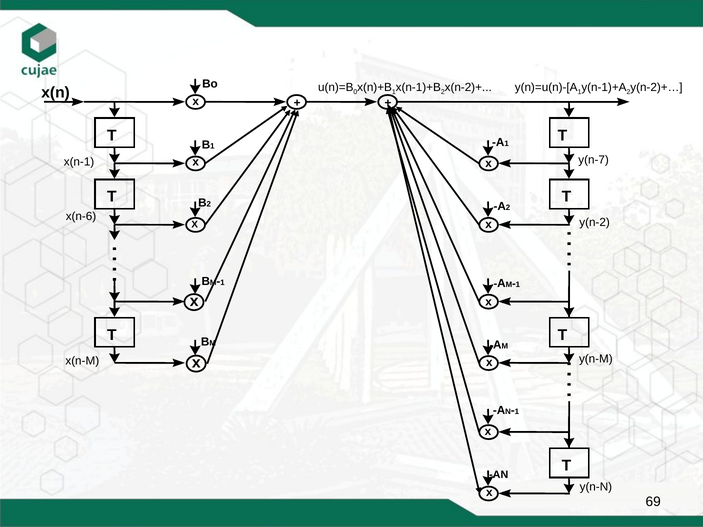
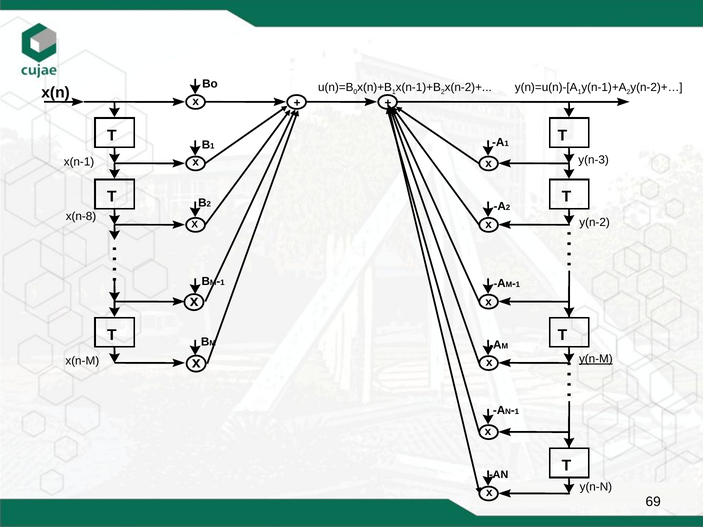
y(n-7: y(n-7 -> y(n-3
x(n-6: x(n-6 -> x(n-8
y(n-M underline: none -> present
